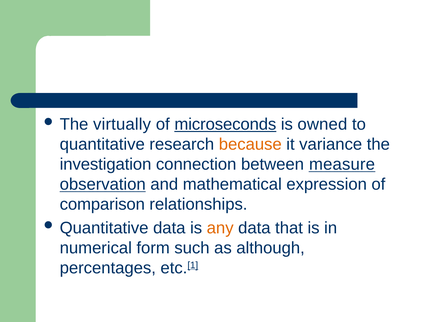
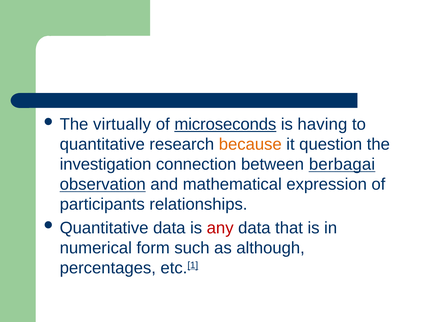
owned: owned -> having
variance: variance -> question
measure: measure -> berbagai
comparison: comparison -> participants
any colour: orange -> red
